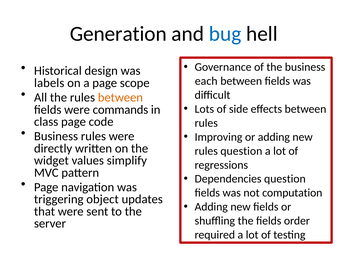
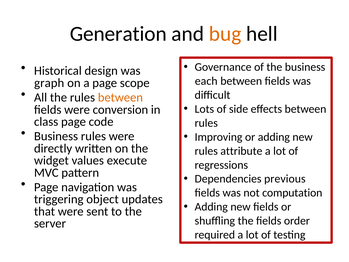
bug colour: blue -> orange
labels: labels -> graph
commands: commands -> conversion
rules question: question -> attribute
simplify: simplify -> execute
Dependencies question: question -> previous
